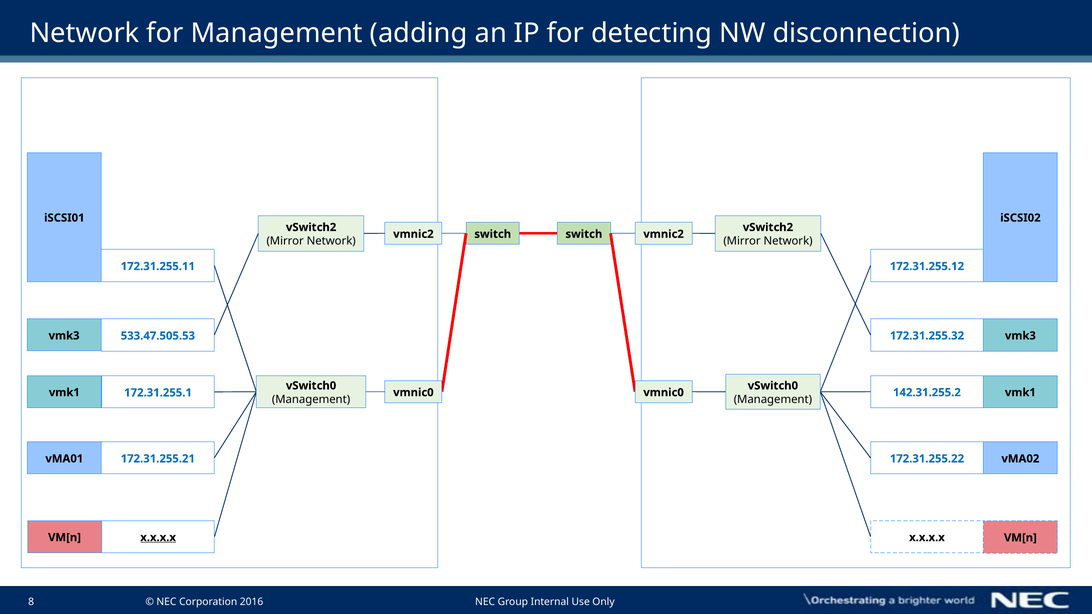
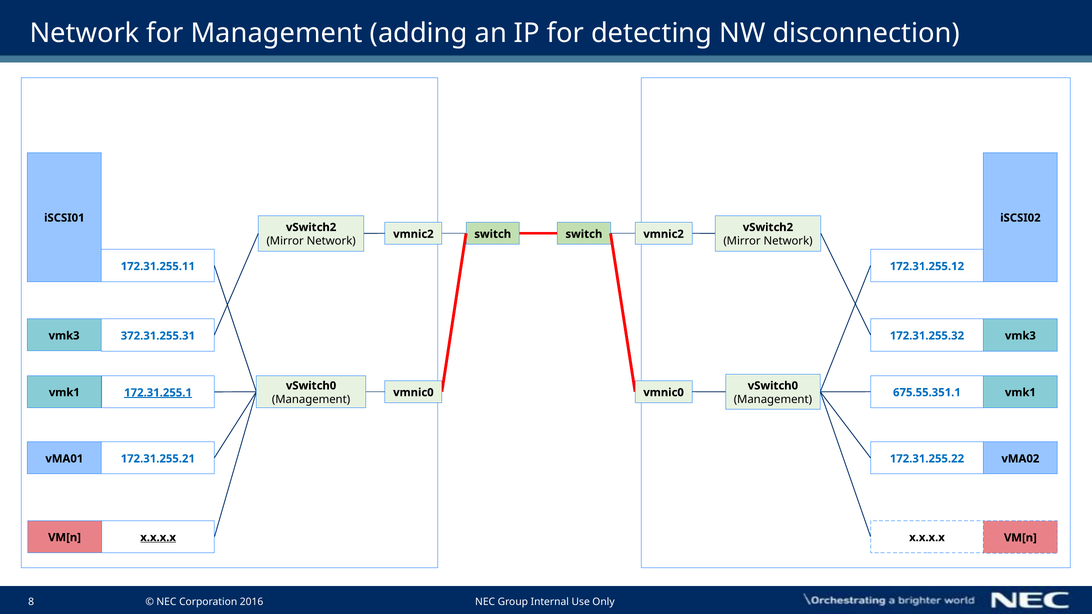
533.47.505.53: 533.47.505.53 -> 372.31.255.31
172.31.255.1 underline: none -> present
142.31.255.2: 142.31.255.2 -> 675.55.351.1
